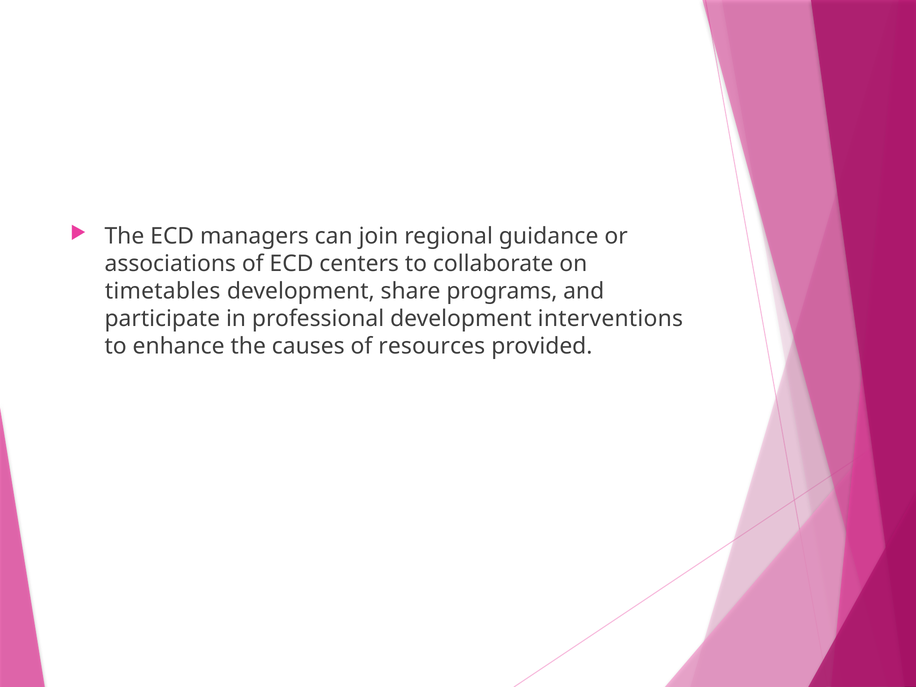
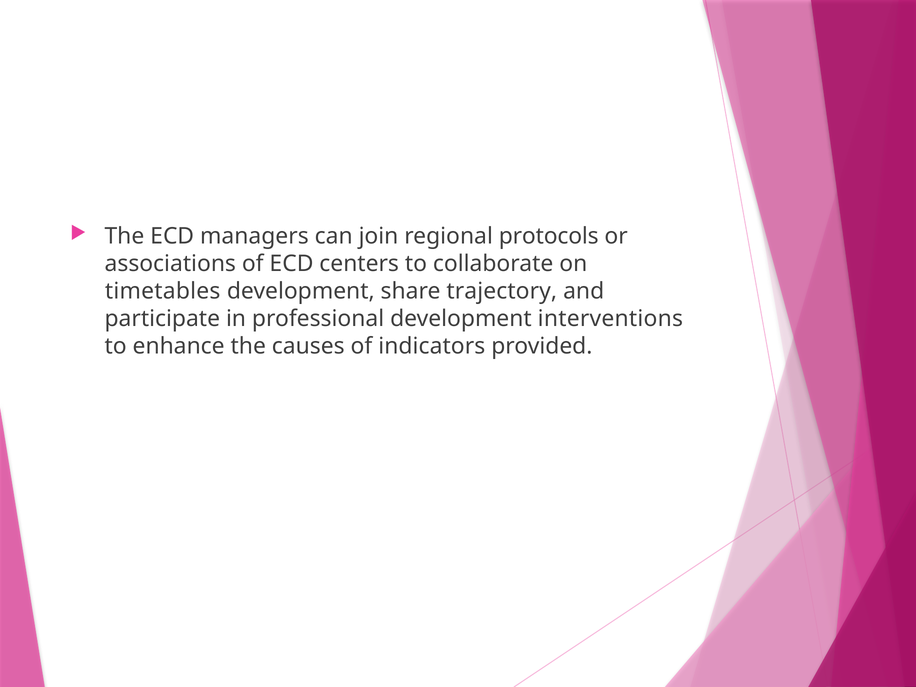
guidance: guidance -> protocols
programs: programs -> trajectory
resources: resources -> indicators
